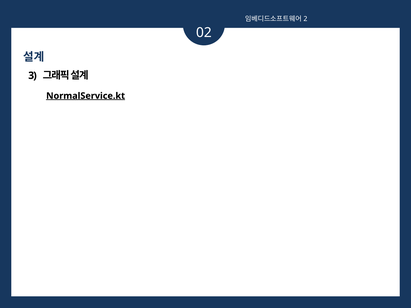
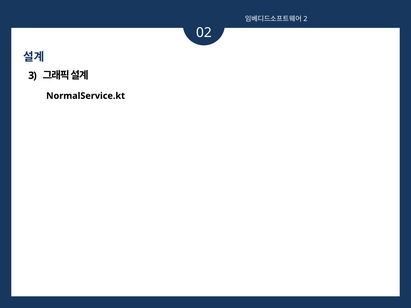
NormalService.kt underline: present -> none
